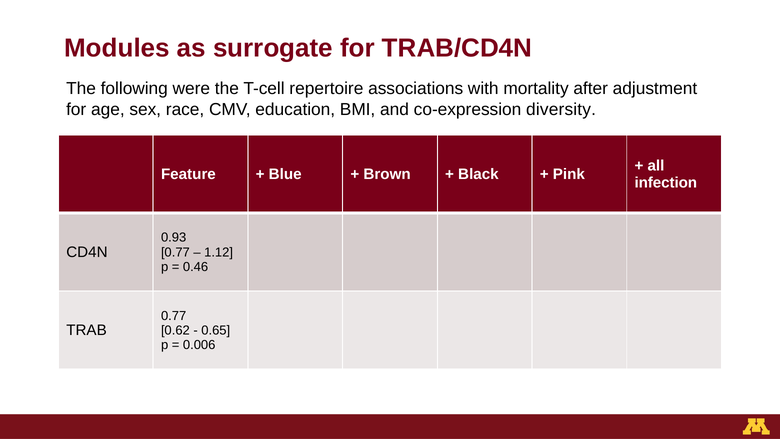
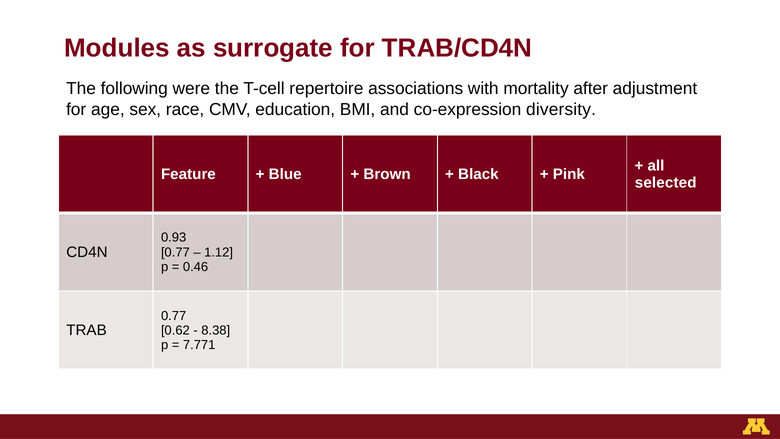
infection: infection -> selected
0.65: 0.65 -> 8.38
0.006: 0.006 -> 7.771
